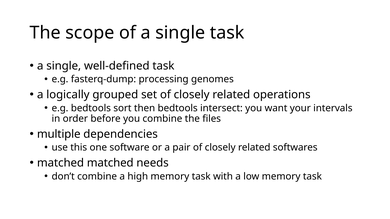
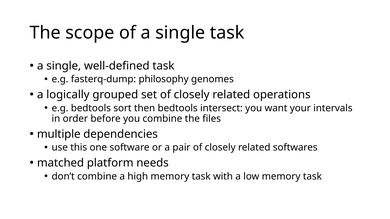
processing: processing -> philosophy
matched matched: matched -> platform
